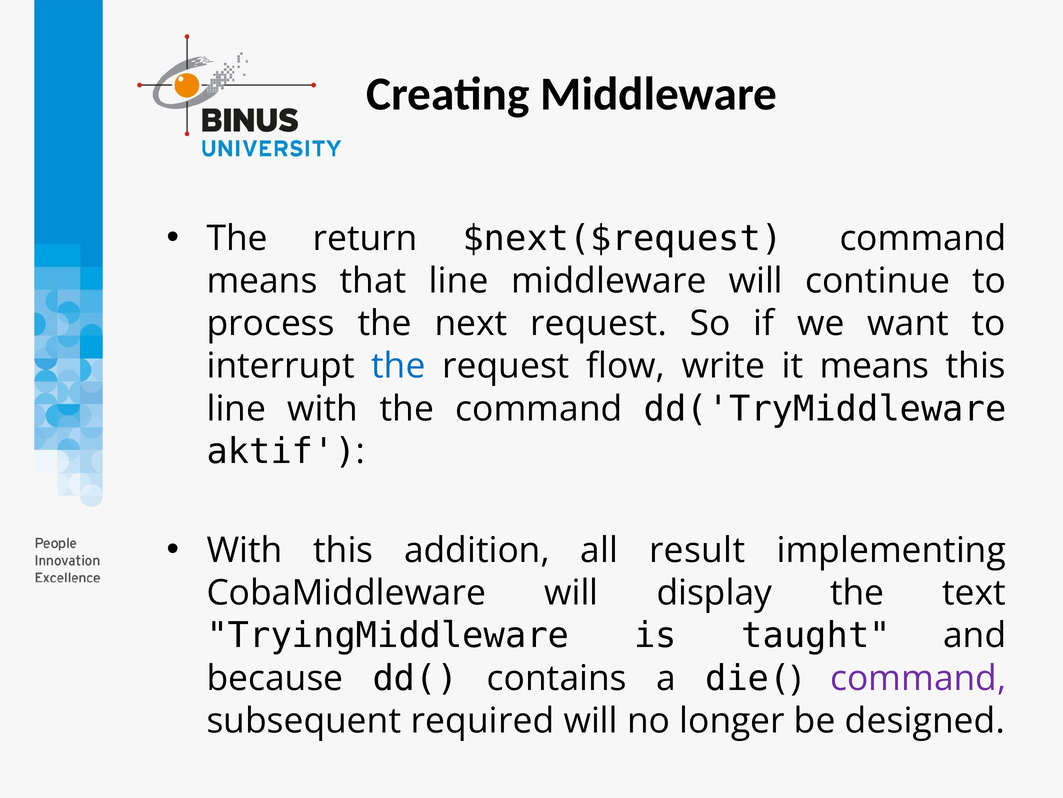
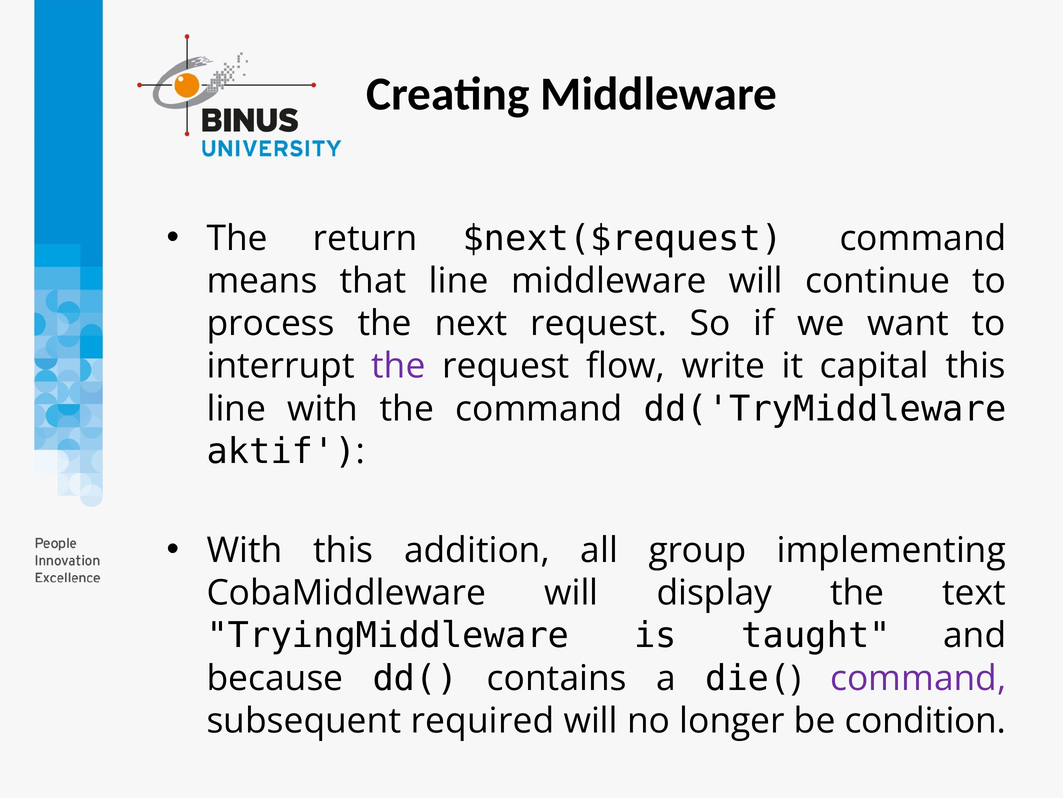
the at (398, 366) colour: blue -> purple
it means: means -> capital
result: result -> group
designed: designed -> condition
